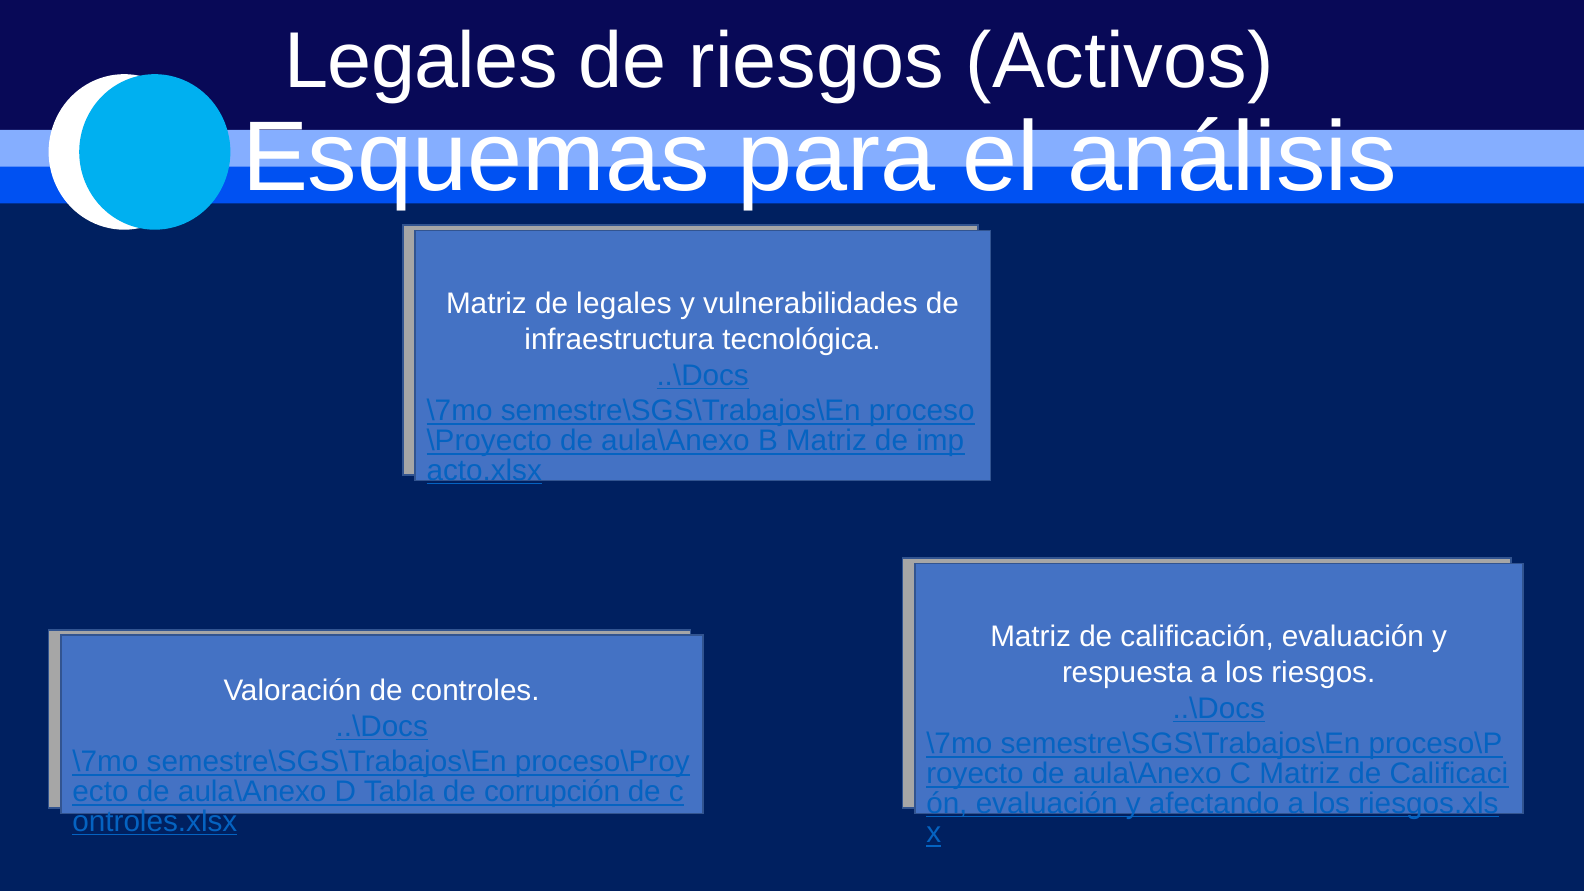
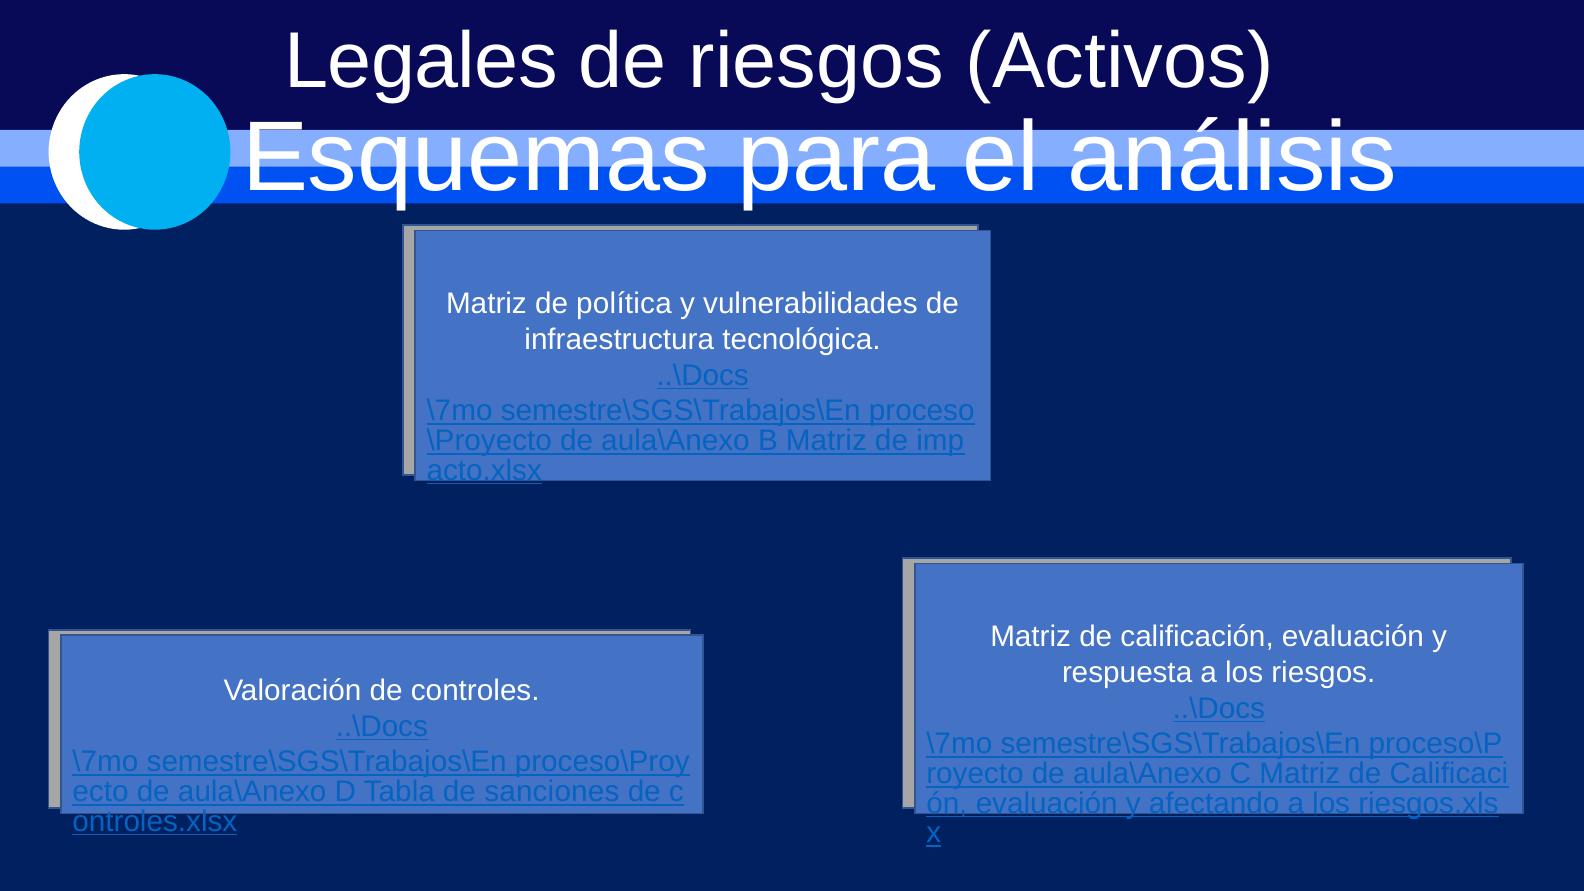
de legales: legales -> política
corrupción: corrupción -> sanciones
